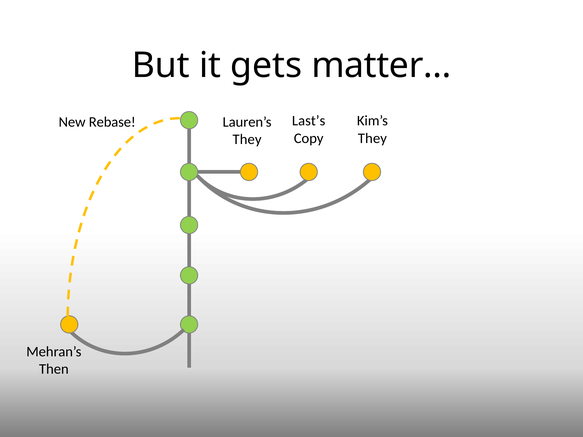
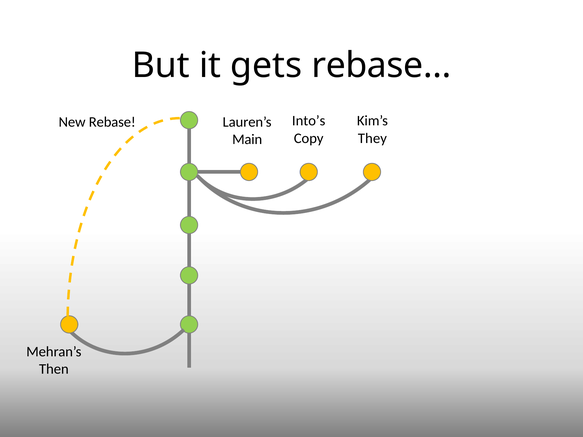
matter…: matter… -> rebase…
Last’s: Last’s -> Into’s
They at (247, 140): They -> Main
